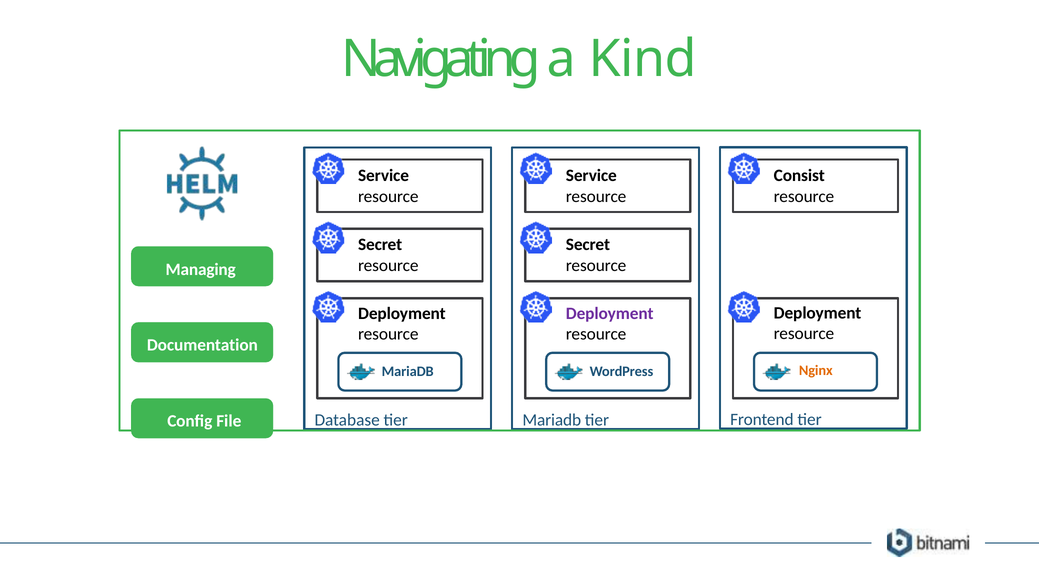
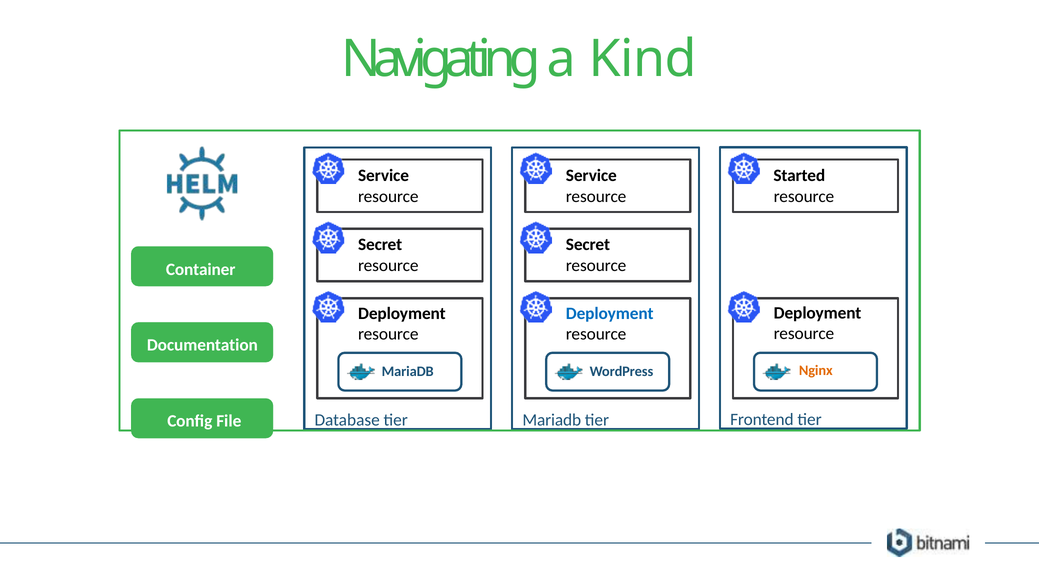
Consist: Consist -> Started
Managing: Managing -> Container
Deployment at (610, 313) colour: purple -> blue
